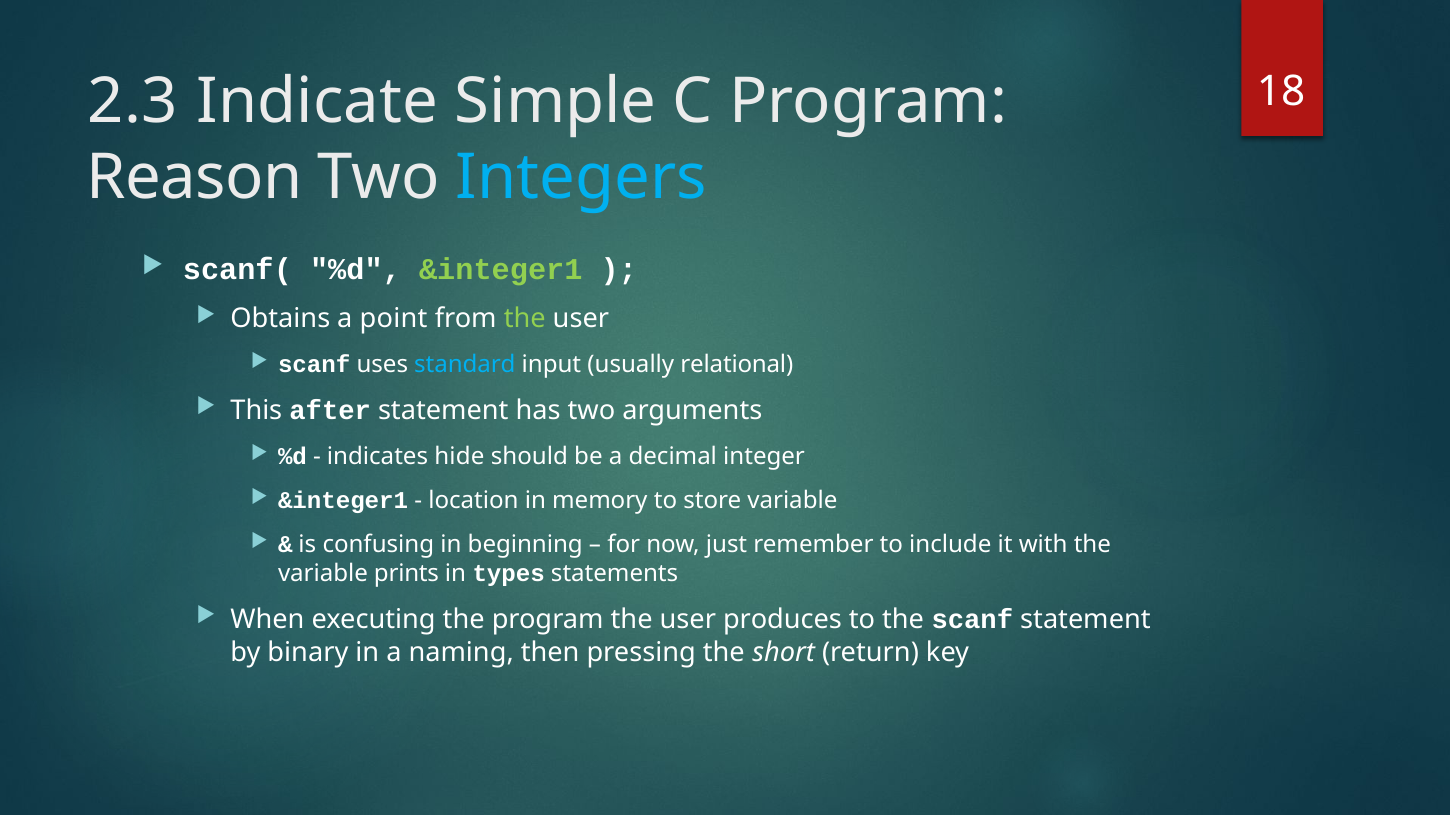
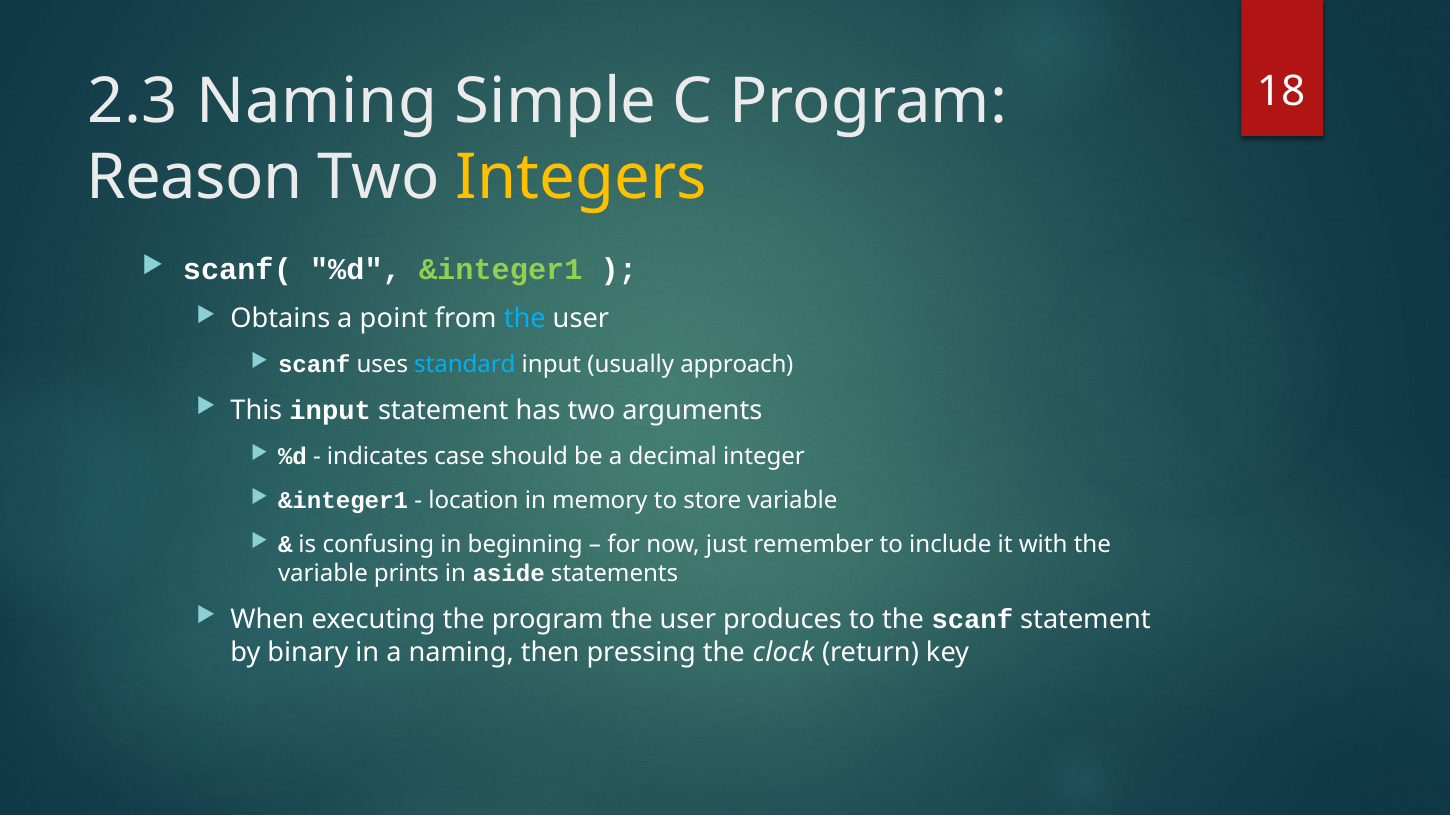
2.3 Indicate: Indicate -> Naming
Integers colour: light blue -> yellow
the at (525, 319) colour: light green -> light blue
relational: relational -> approach
This after: after -> input
hide: hide -> case
types: types -> aside
short: short -> clock
